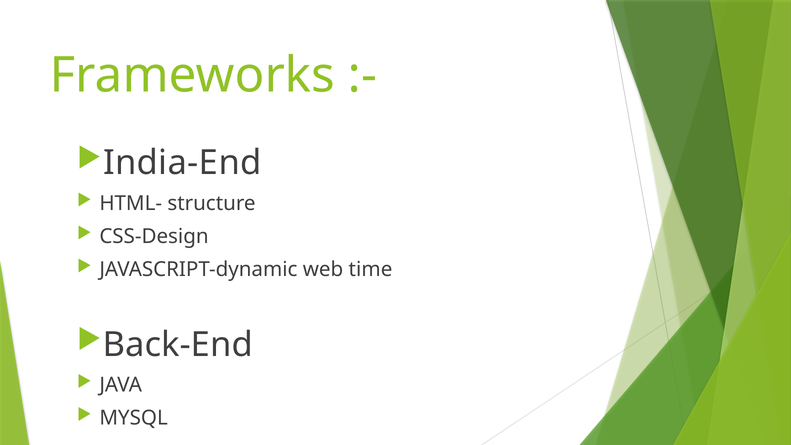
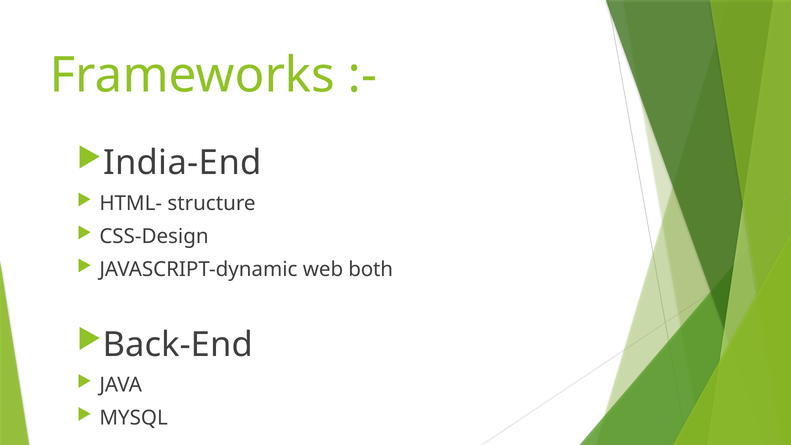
time: time -> both
